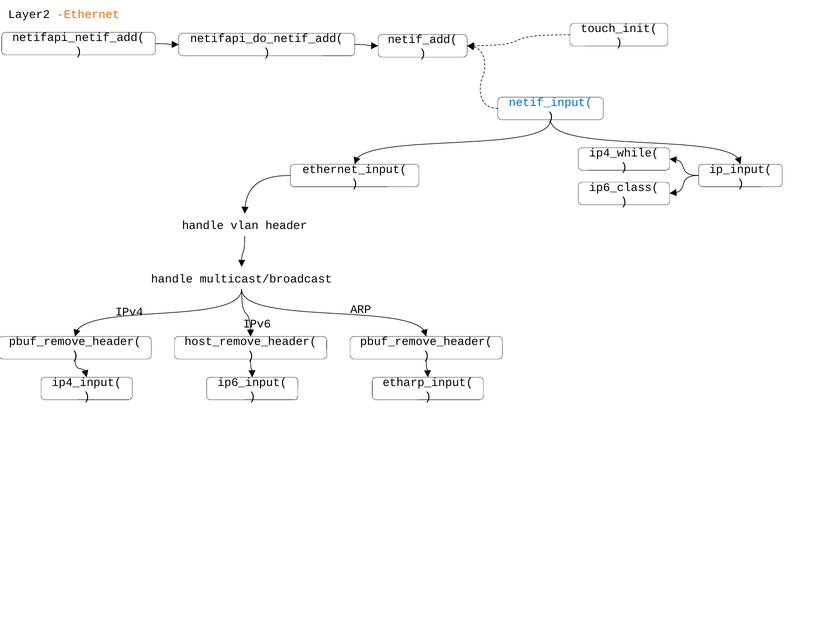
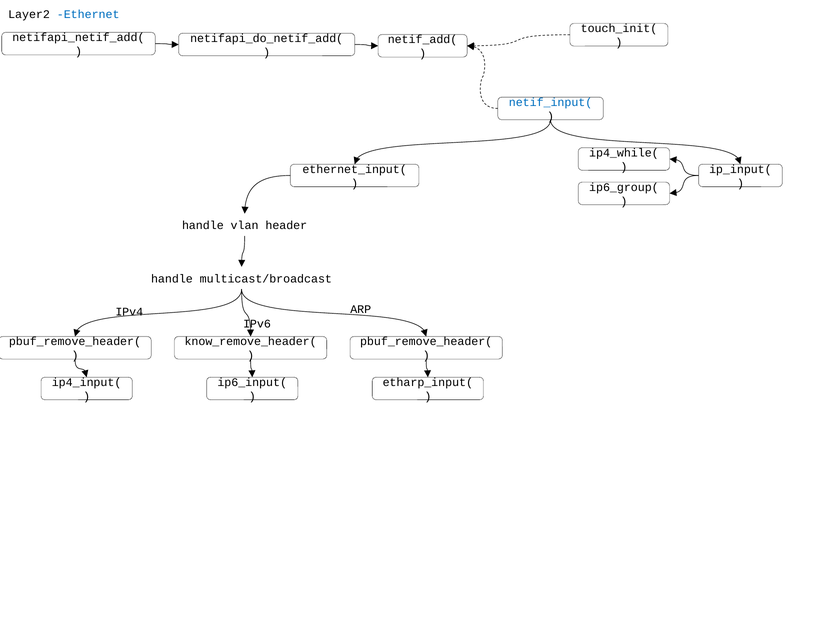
Ethernet colour: orange -> blue
ip6_class(: ip6_class( -> ip6_group(
host_remove_header(: host_remove_header( -> know_remove_header(
